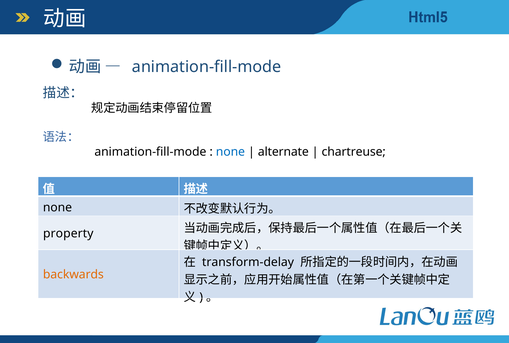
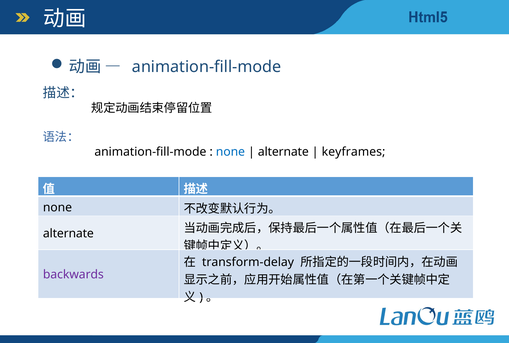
chartreuse: chartreuse -> keyframes
property at (68, 234): property -> alternate
backwards colour: orange -> purple
